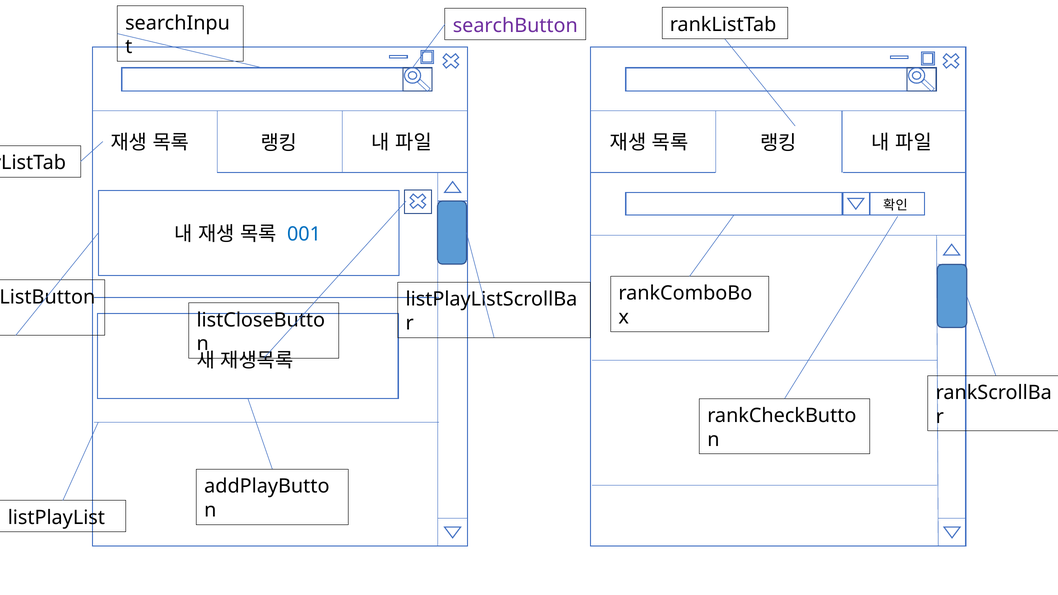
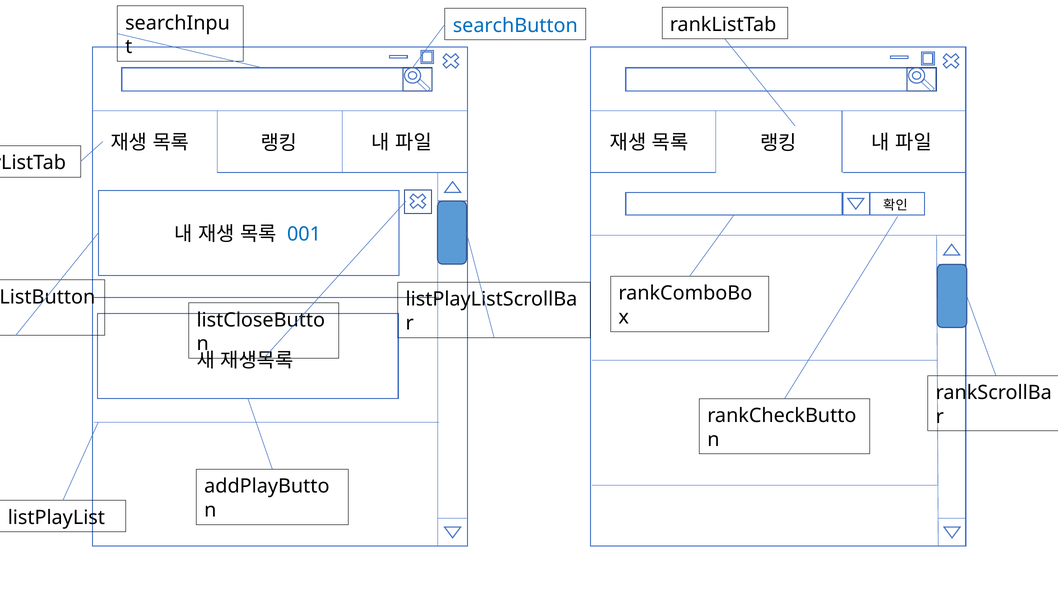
searchButton colour: purple -> blue
